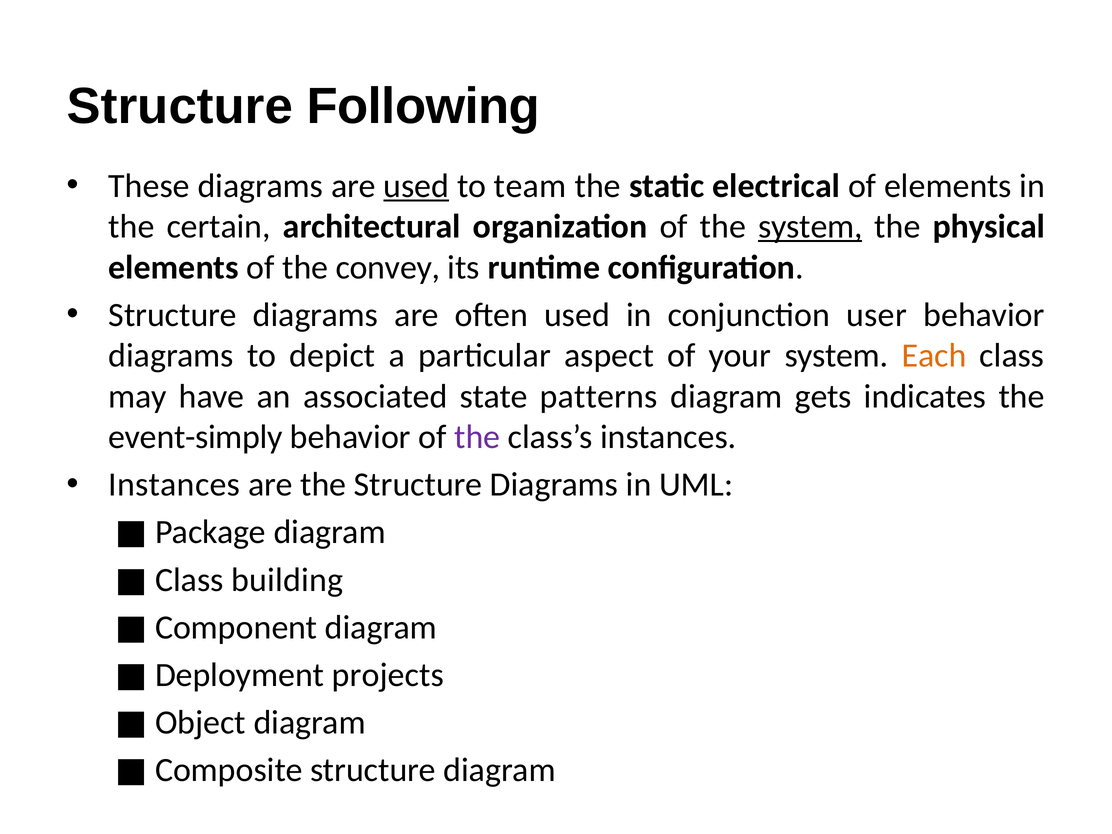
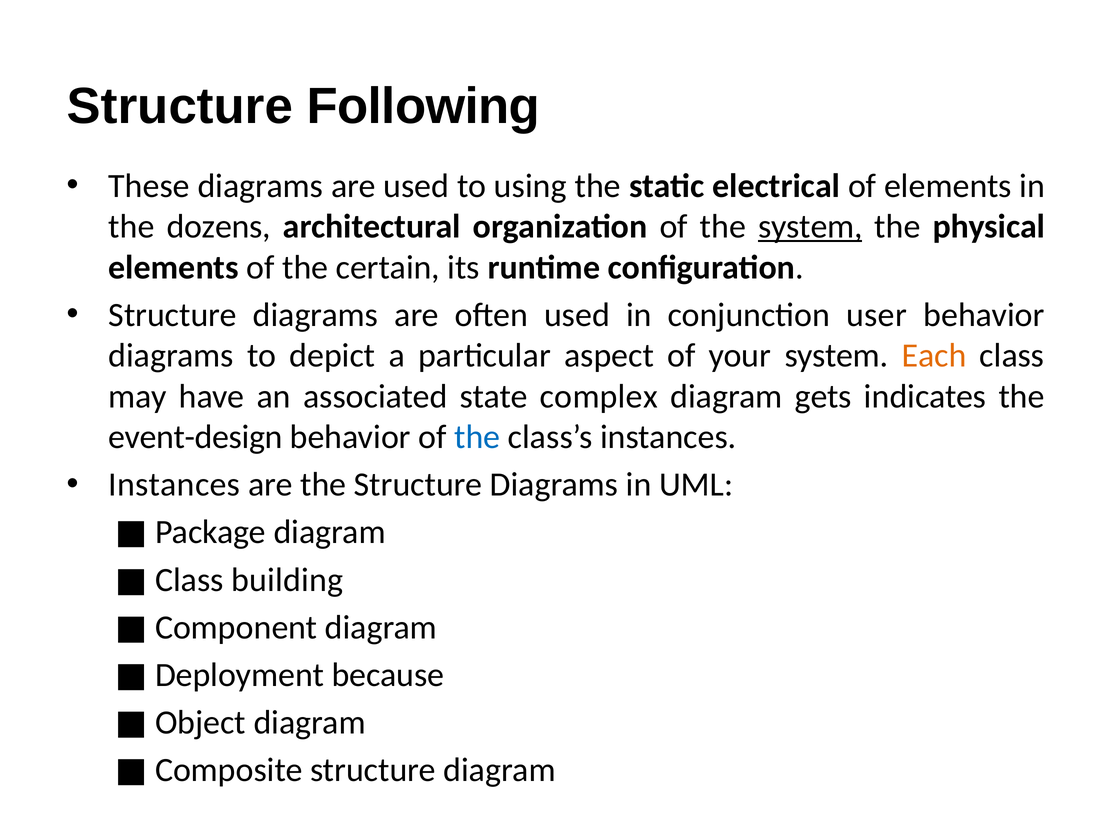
used at (416, 186) underline: present -> none
team: team -> using
certain: certain -> dozens
convey: convey -> certain
patterns: patterns -> complex
event-simply: event-simply -> event-design
the at (477, 437) colour: purple -> blue
projects: projects -> because
